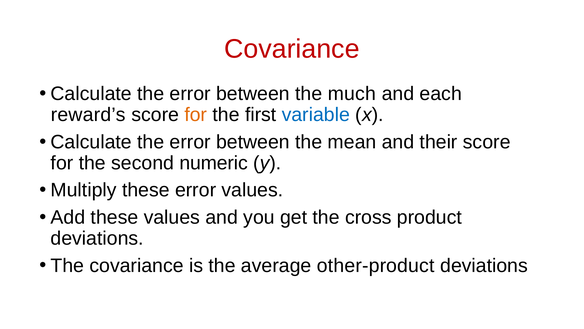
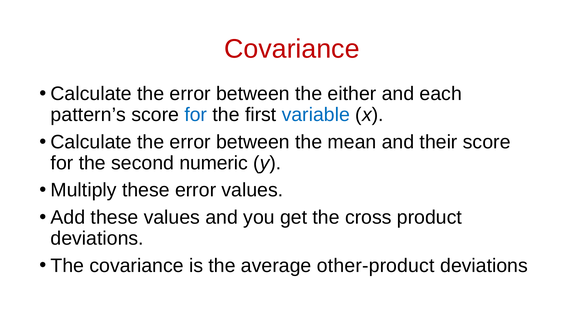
much: much -> either
reward’s: reward’s -> pattern’s
for at (196, 115) colour: orange -> blue
